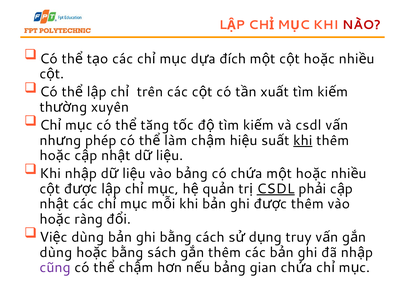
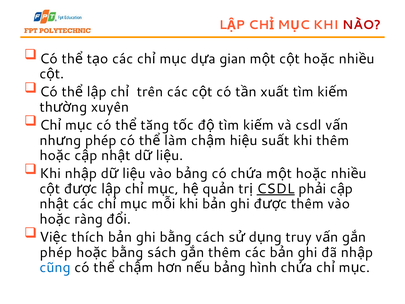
đích: đích -> gian
khi at (303, 140) underline: present -> none
dùng at (88, 237): dùng -> thích
dùng at (56, 252): dùng -> phép
cũng colour: purple -> blue
gian: gian -> hình
